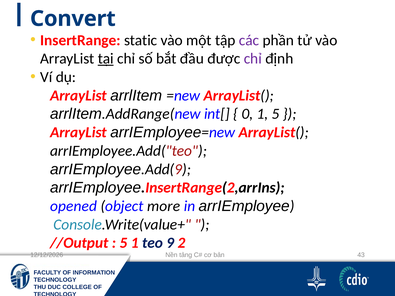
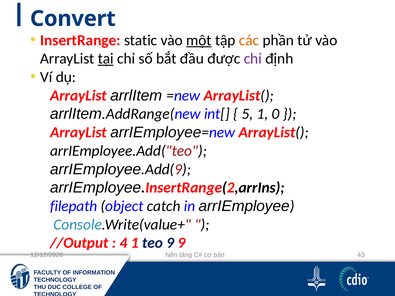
một underline: none -> present
các colour: purple -> orange
0: 0 -> 5
1 5: 5 -> 0
opened: opened -> filepath
more: more -> catch
5 at (123, 243): 5 -> 4
9 2: 2 -> 9
